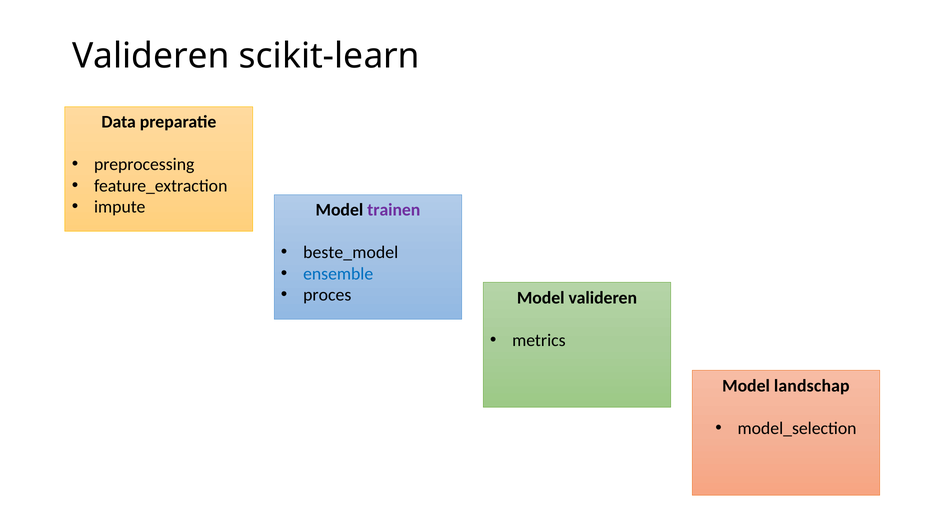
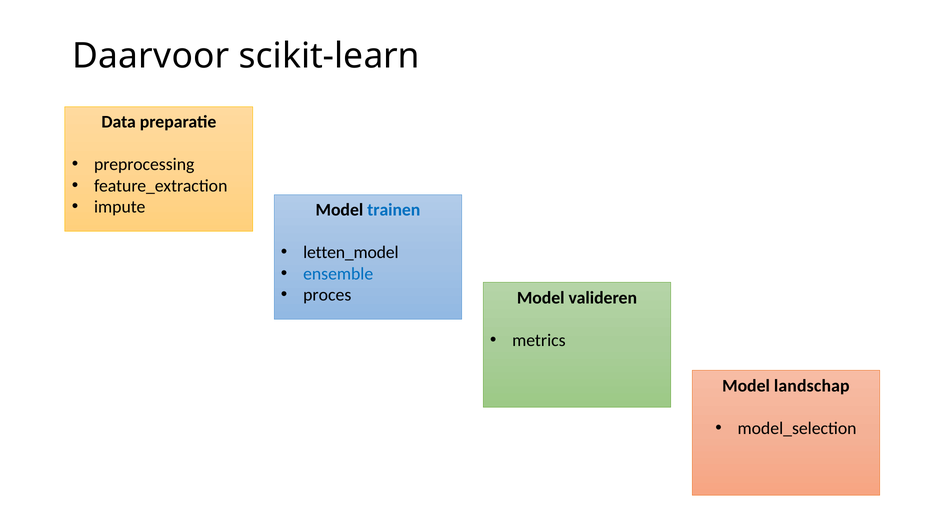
Valideren at (151, 56): Valideren -> Daarvoor
trainen colour: purple -> blue
beste_model: beste_model -> letten_model
